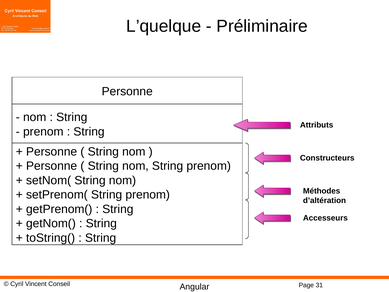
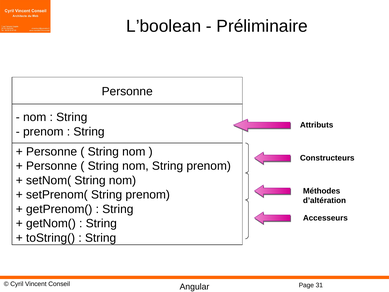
L’quelque: L’quelque -> L’boolean
